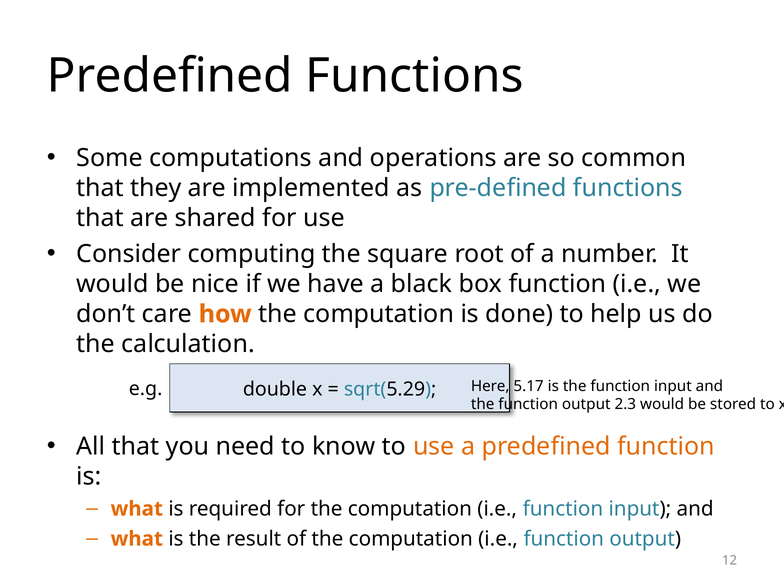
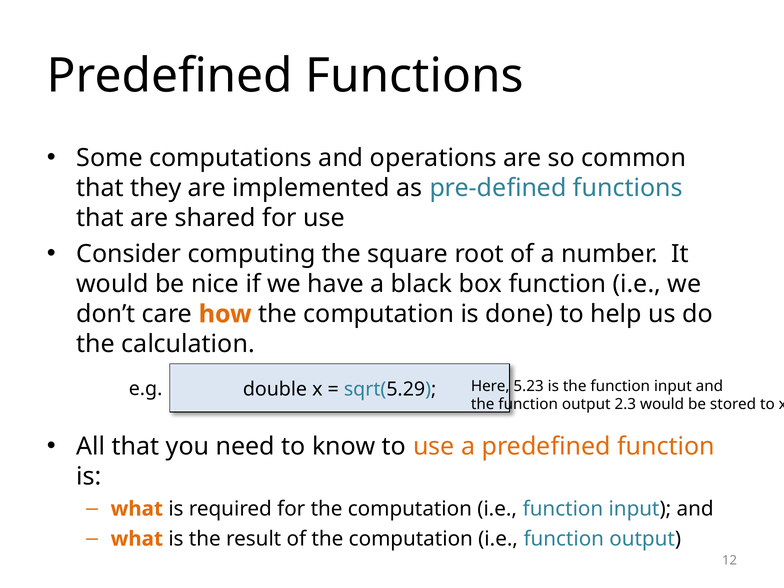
5.17: 5.17 -> 5.23
